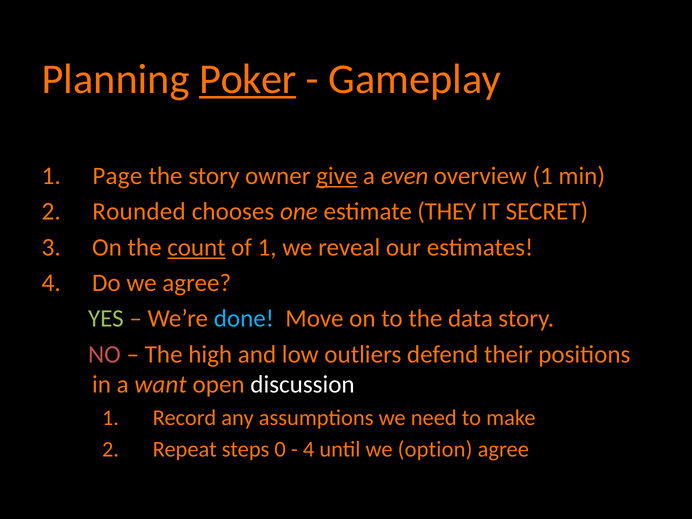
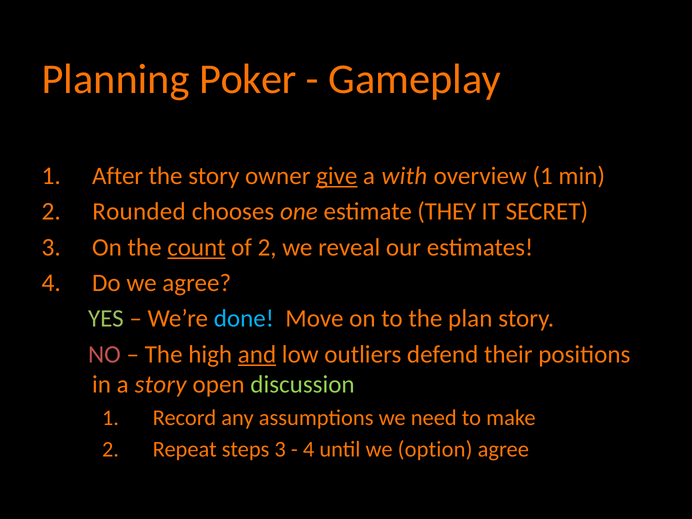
Poker underline: present -> none
Page: Page -> After
even: even -> with
of 1: 1 -> 2
data: data -> plan
and underline: none -> present
a want: want -> story
discussion colour: white -> light green
steps 0: 0 -> 3
